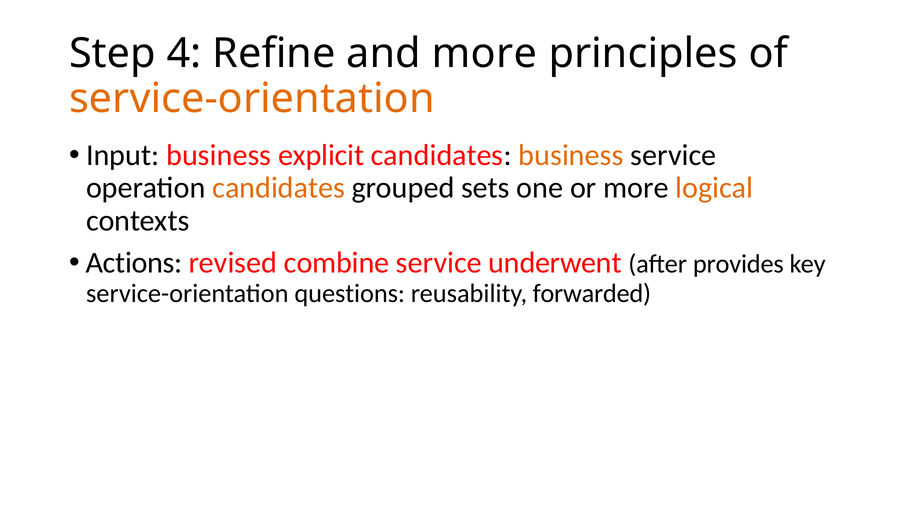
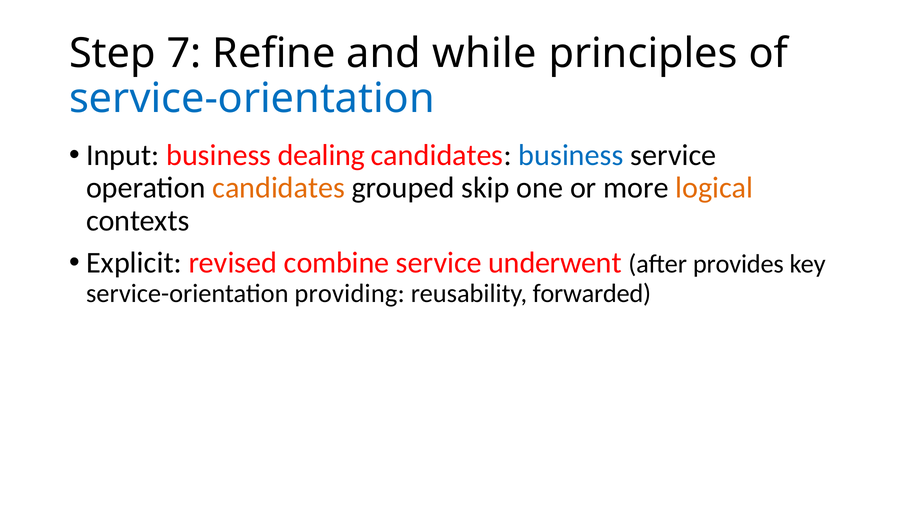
4: 4 -> 7
and more: more -> while
service-orientation at (252, 99) colour: orange -> blue
explicit: explicit -> dealing
business at (571, 155) colour: orange -> blue
sets: sets -> skip
Actions: Actions -> Explicit
questions: questions -> providing
